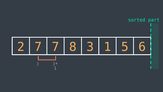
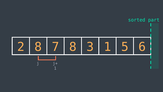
2 7: 7 -> 8
